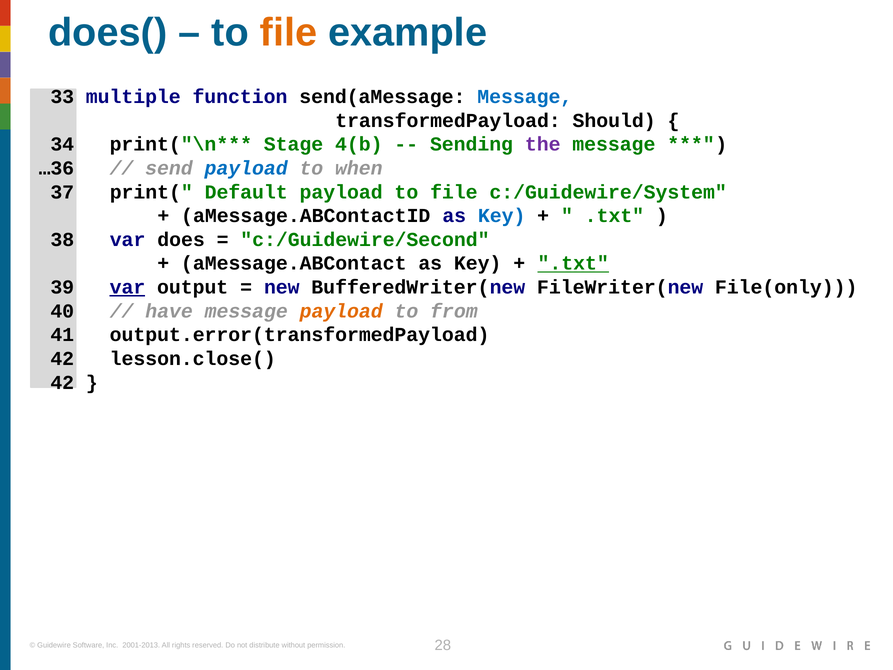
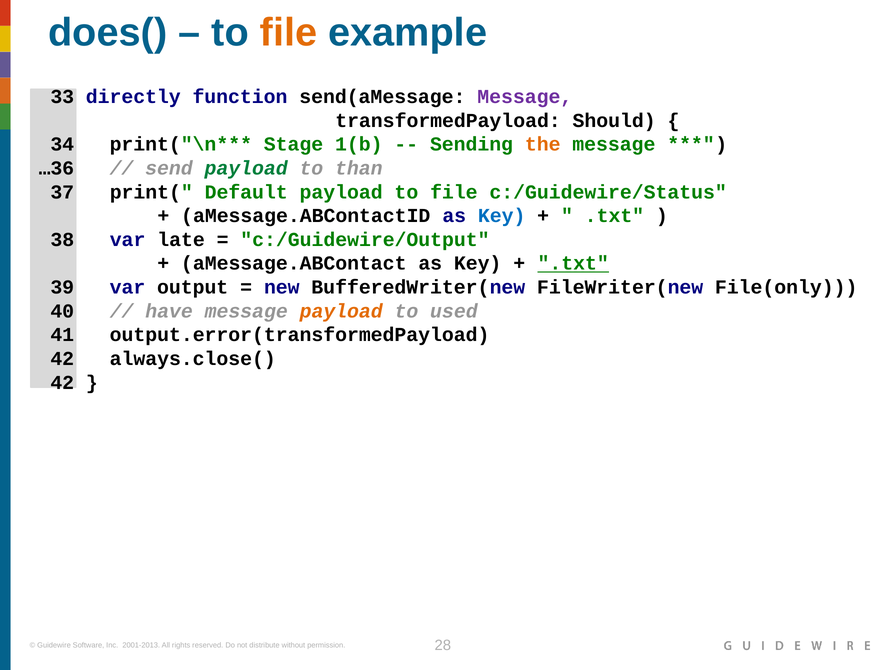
multiple: multiple -> directly
Message at (525, 97) colour: blue -> purple
4(b: 4(b -> 1(b
the colour: purple -> orange
payload at (246, 168) colour: blue -> green
when: when -> than
c:/Guidewire/System: c:/Guidewire/System -> c:/Guidewire/Status
does: does -> late
c:/Guidewire/Second: c:/Guidewire/Second -> c:/Guidewire/Output
var at (127, 287) underline: present -> none
from: from -> used
lesson.close(: lesson.close( -> always.close(
